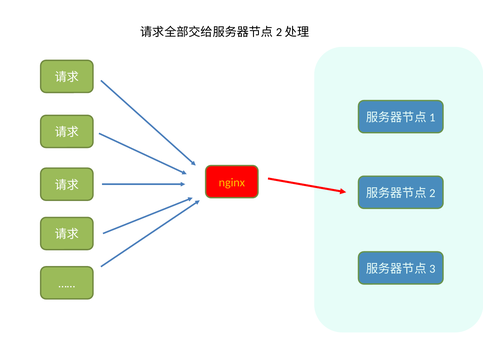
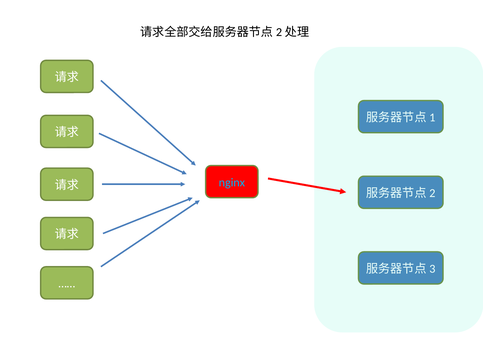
nginx colour: yellow -> light blue
